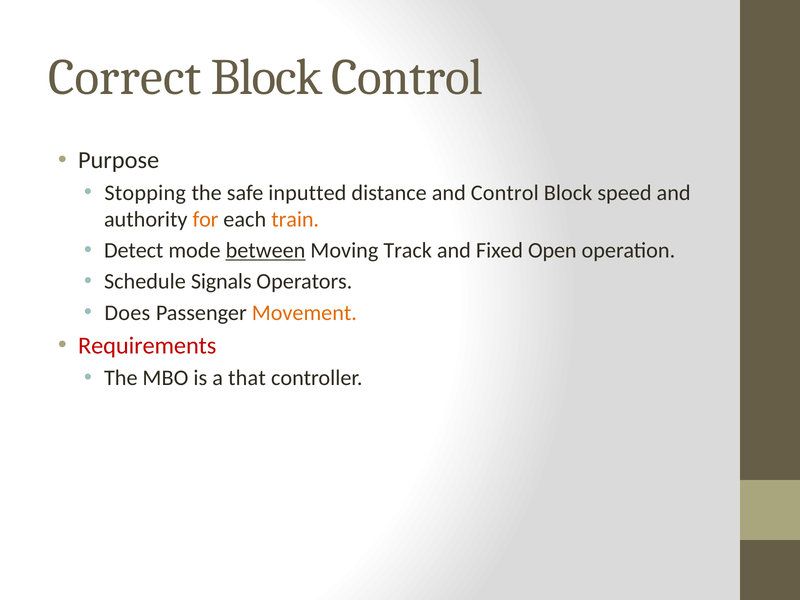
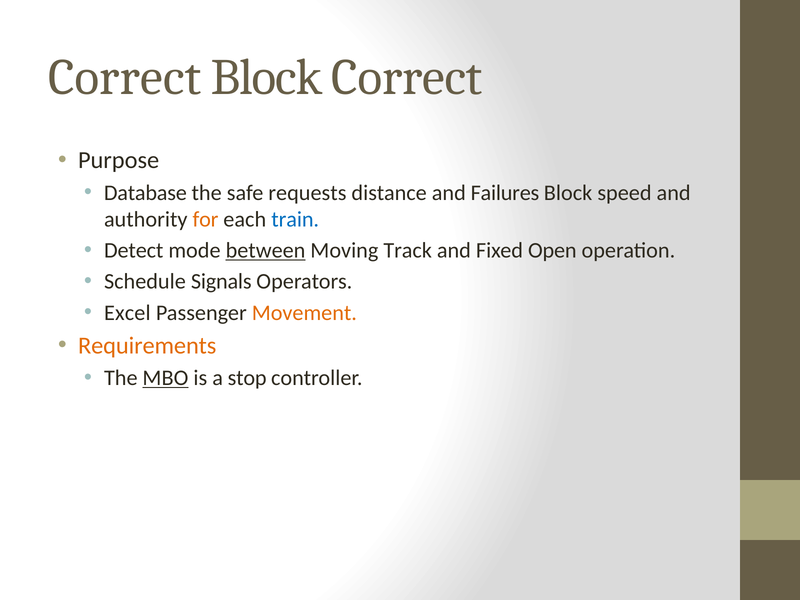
Block Control: Control -> Correct
Stopping: Stopping -> Database
inputted: inputted -> requests
and Control: Control -> Failures
train colour: orange -> blue
Does: Does -> Excel
Requirements colour: red -> orange
MBO underline: none -> present
that: that -> stop
